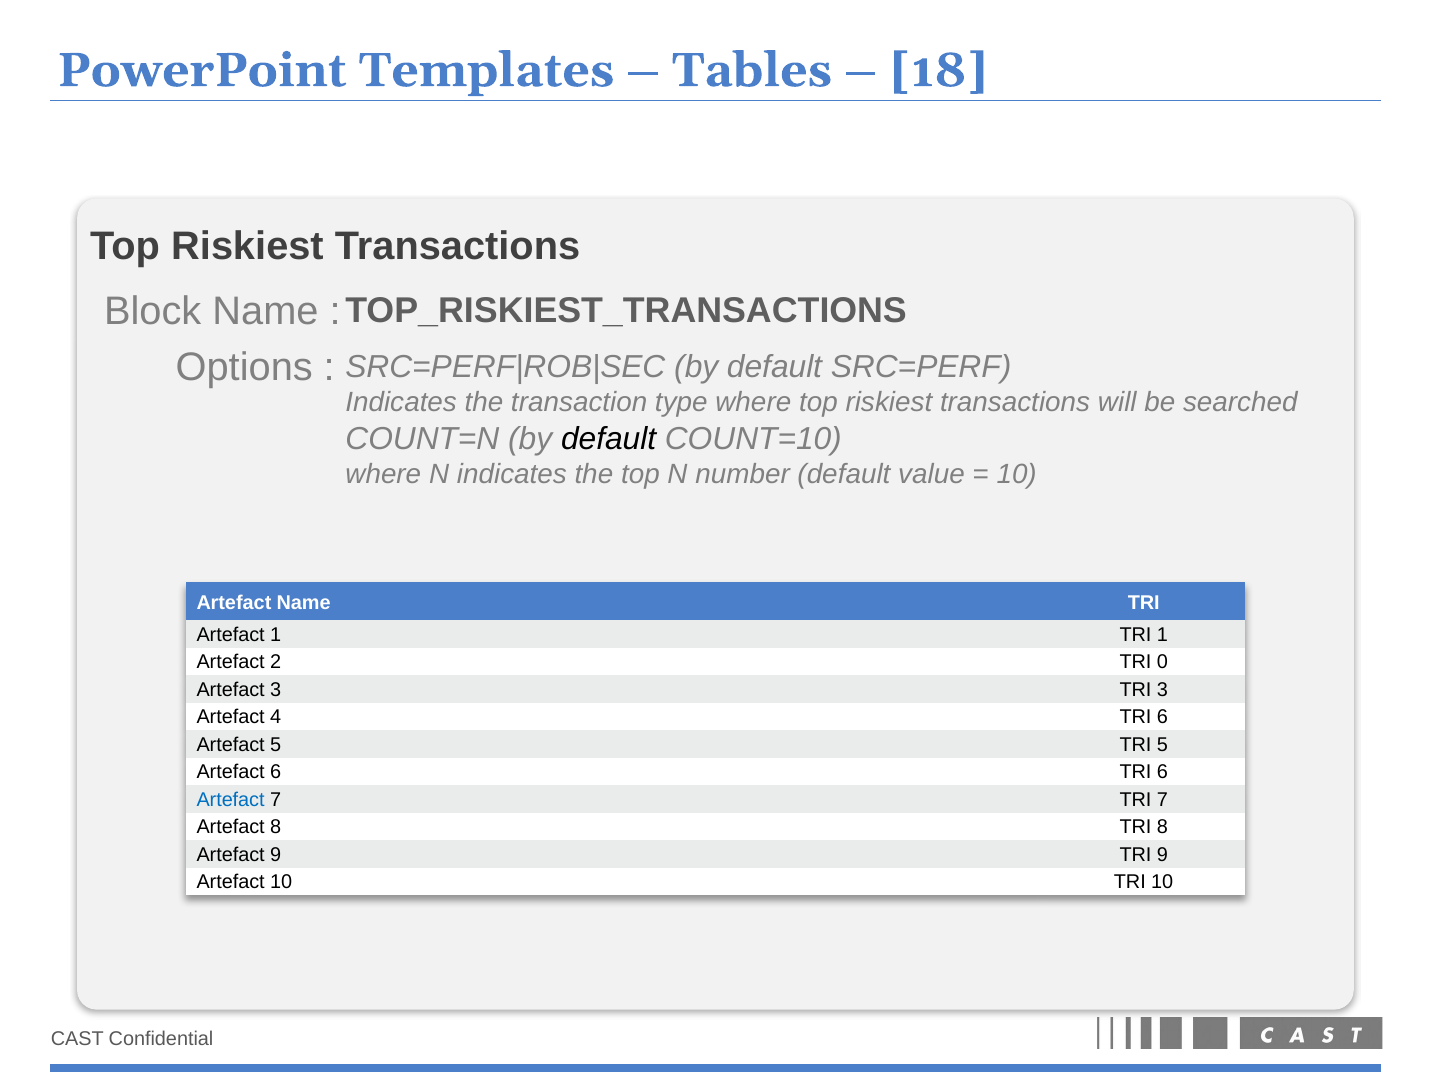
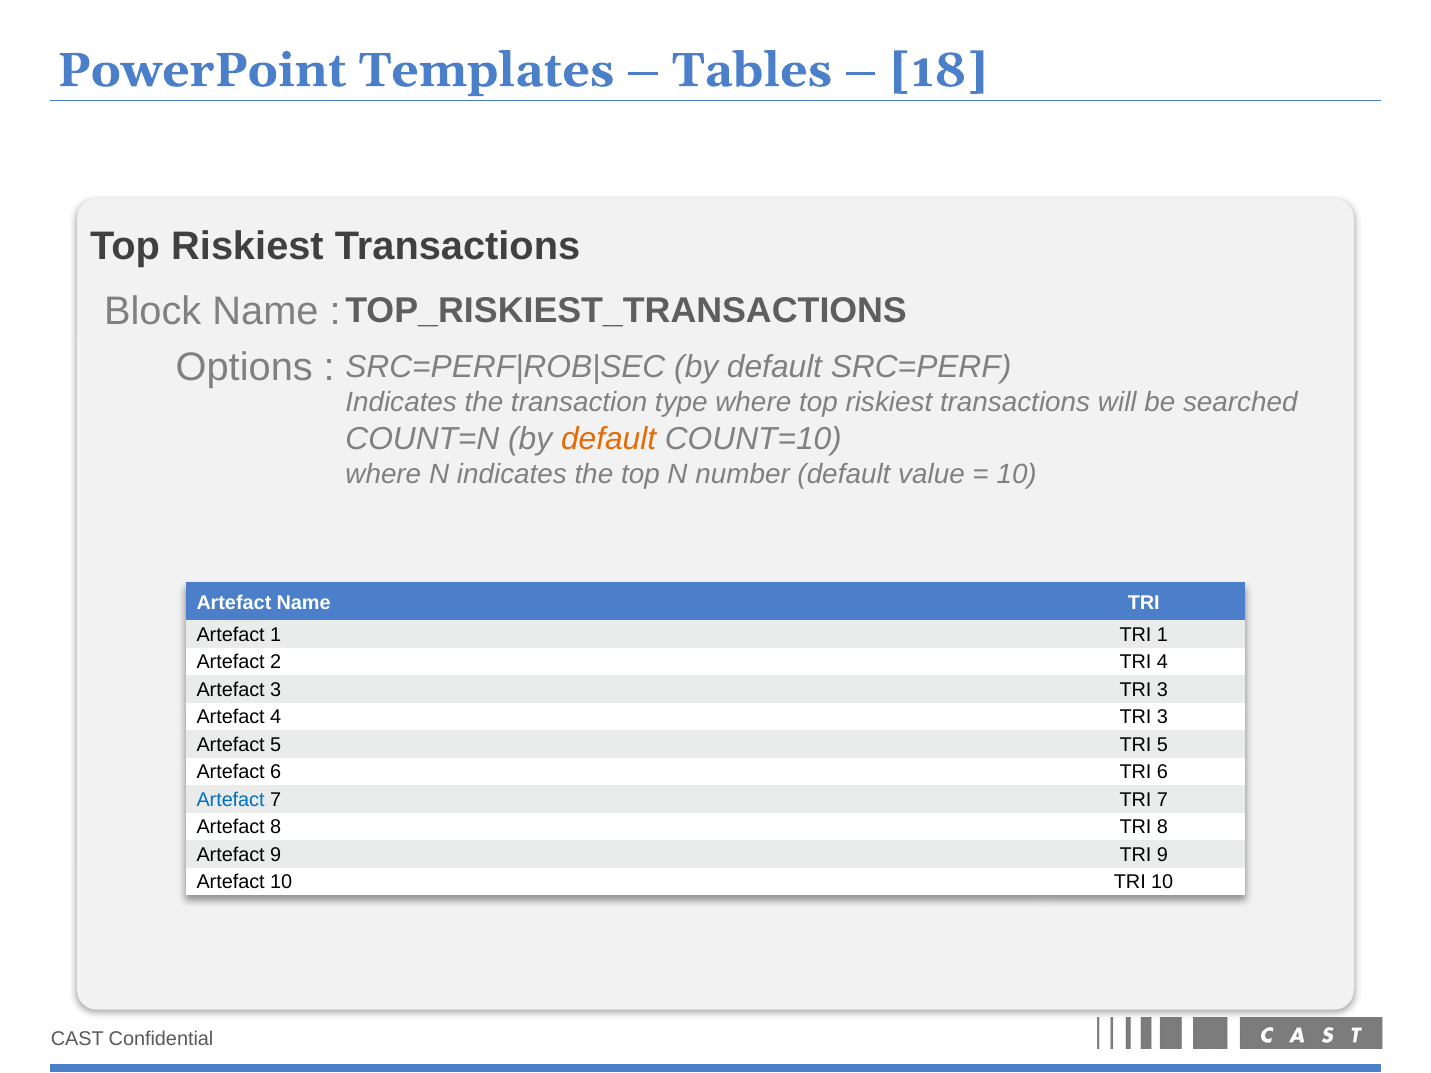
default at (609, 439) colour: black -> orange
TRI 0: 0 -> 4
4 TRI 6: 6 -> 3
